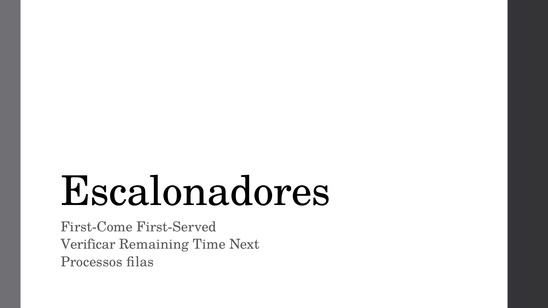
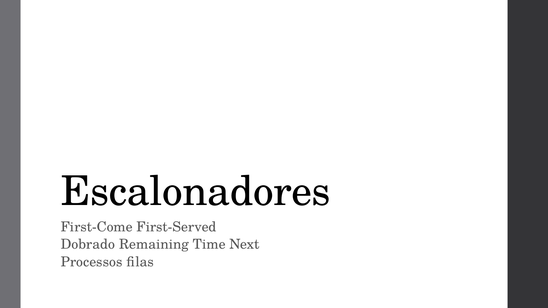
Verificar: Verificar -> Dobrado
